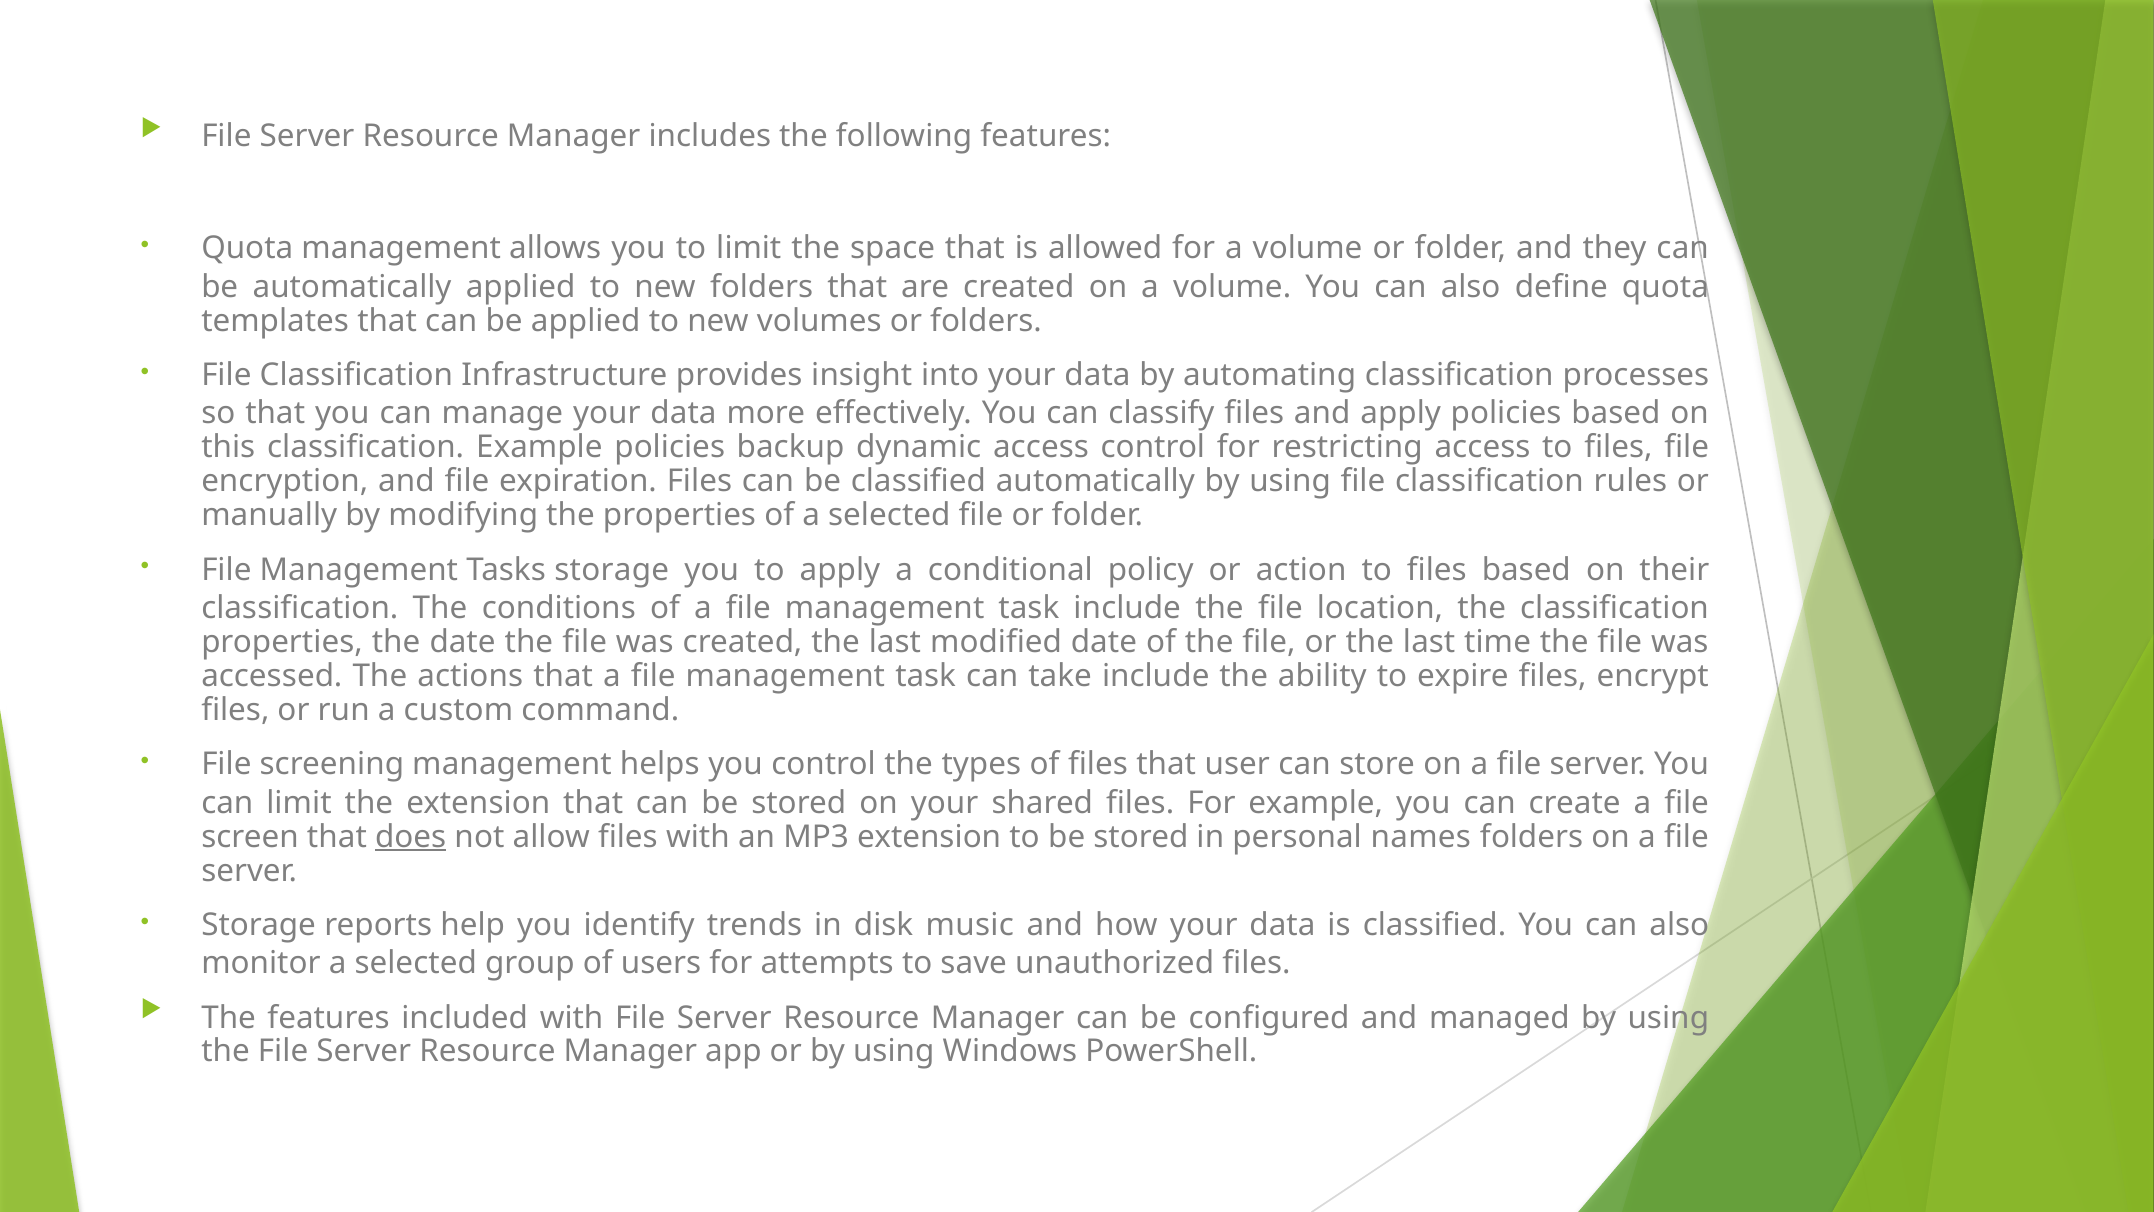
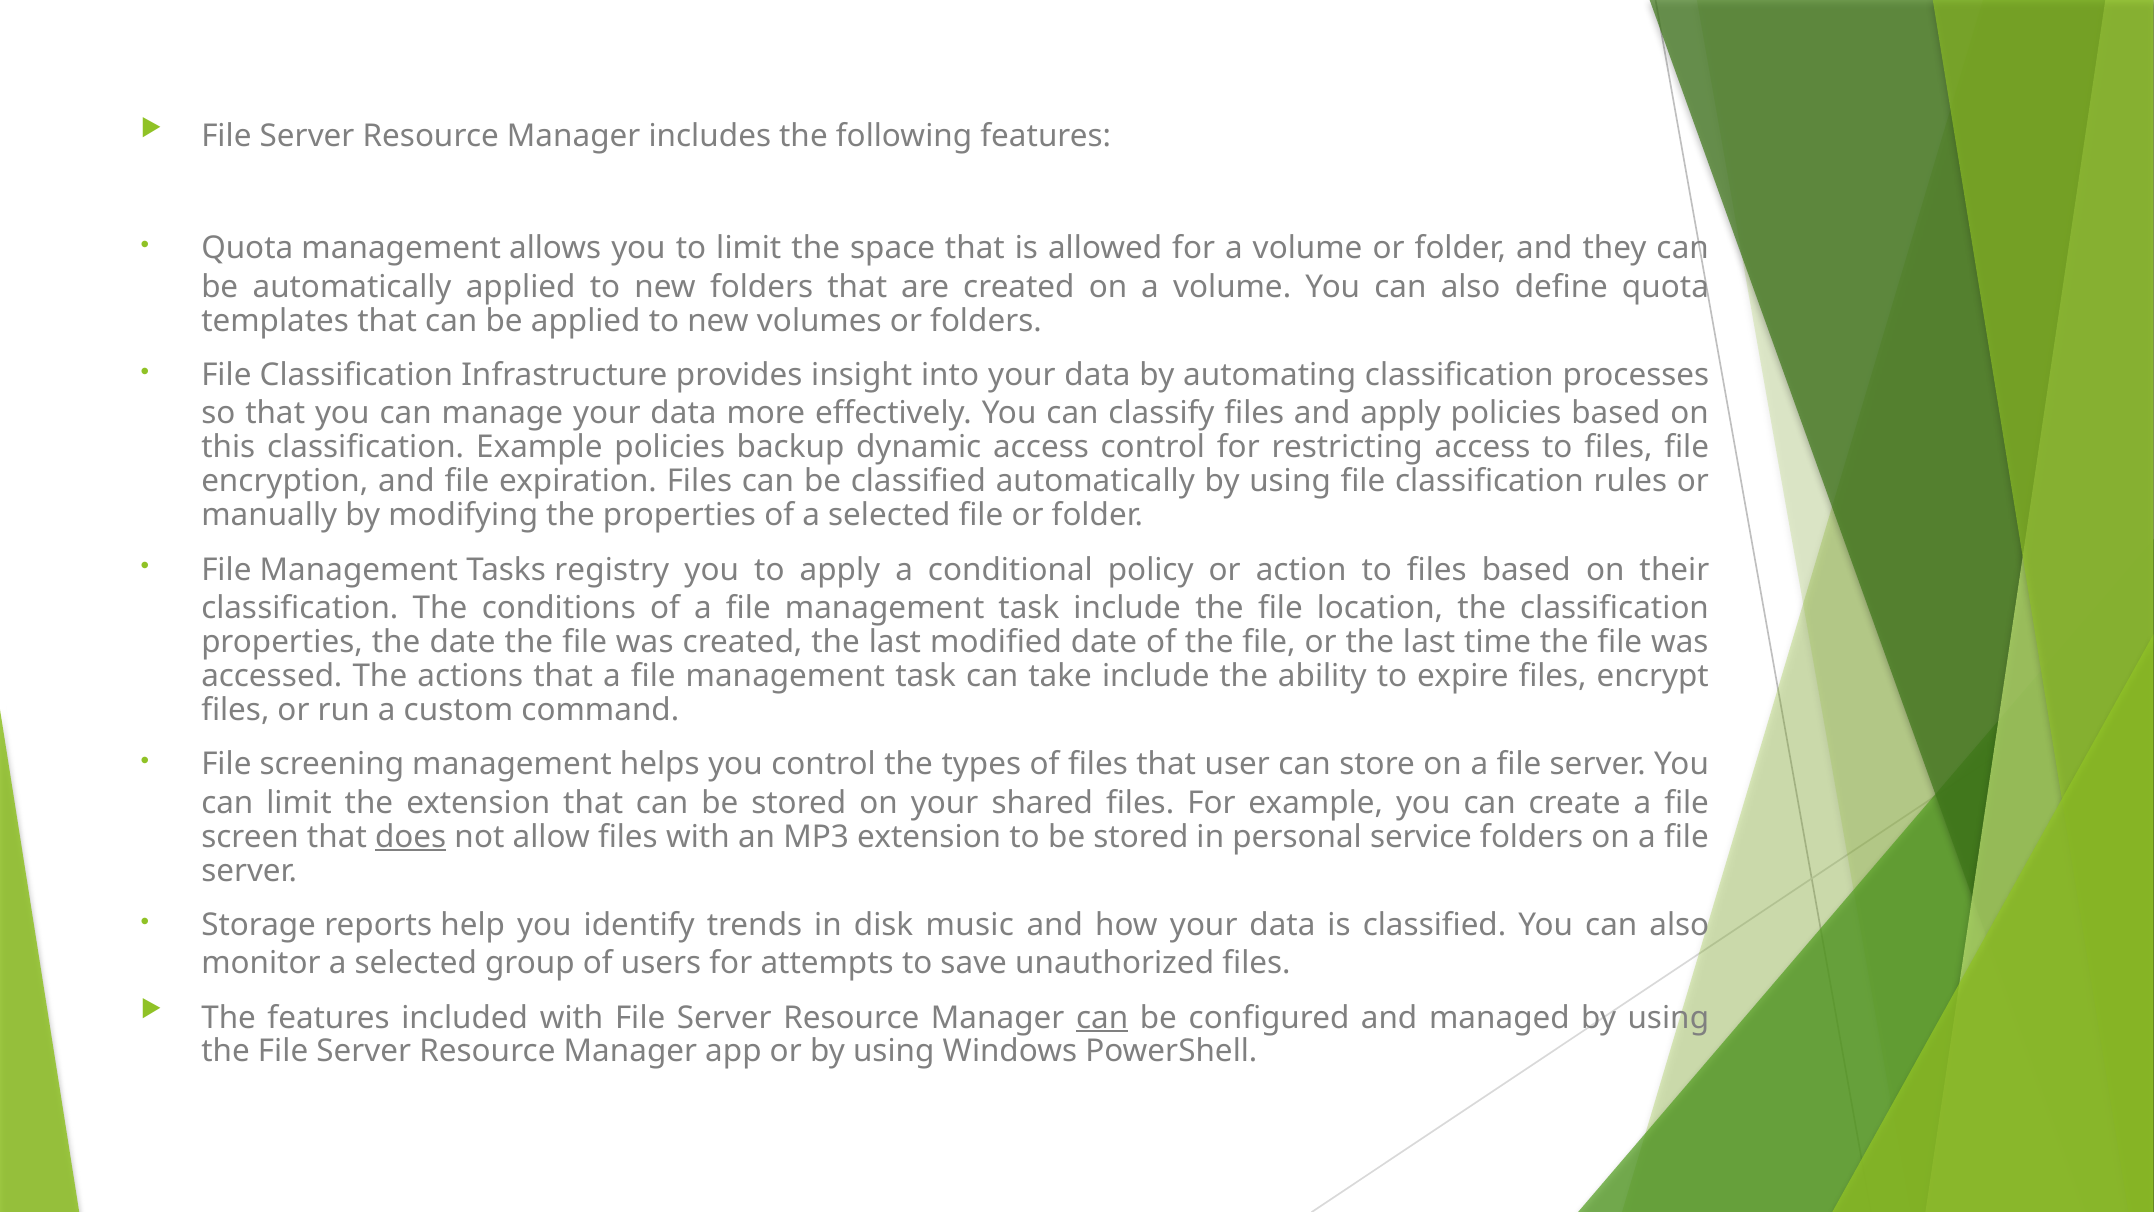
Tasks storage: storage -> registry
names: names -> service
can at (1102, 1017) underline: none -> present
